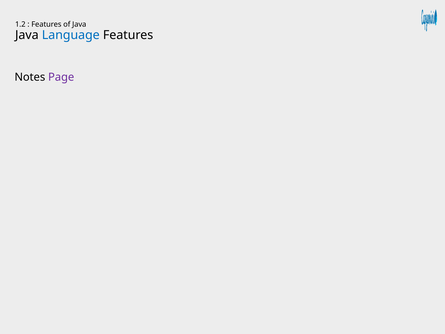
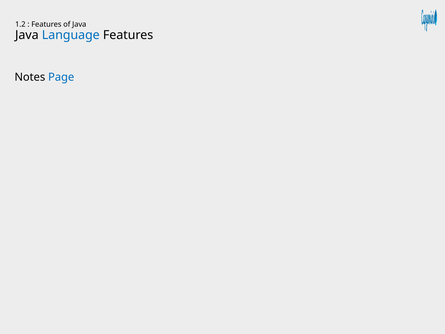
Page colour: purple -> blue
